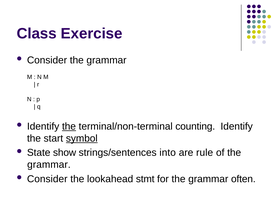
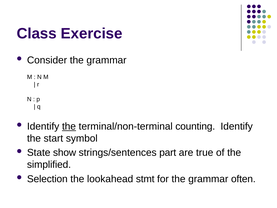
symbol underline: present -> none
into: into -> part
rule: rule -> true
grammar at (49, 164): grammar -> simplified
Consider at (47, 179): Consider -> Selection
